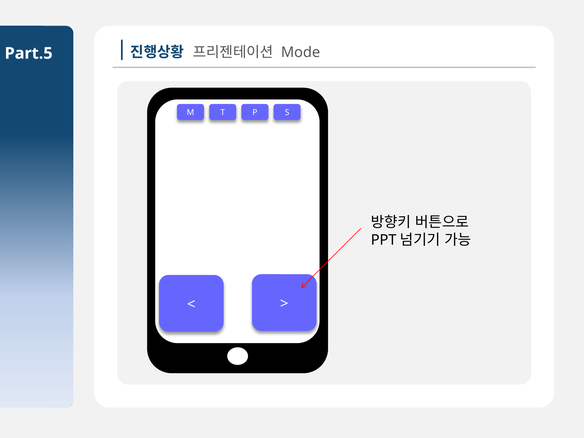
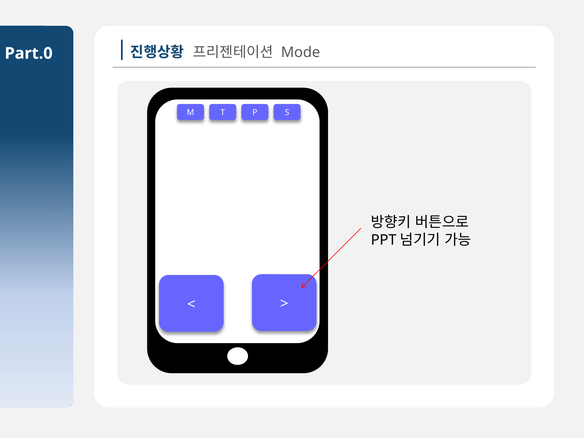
Part.5: Part.5 -> Part.0
